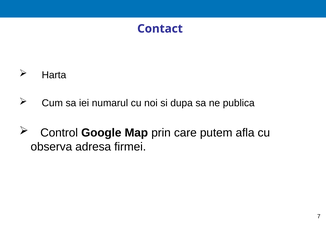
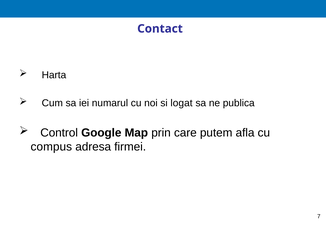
dupa: dupa -> logat
observa: observa -> compus
